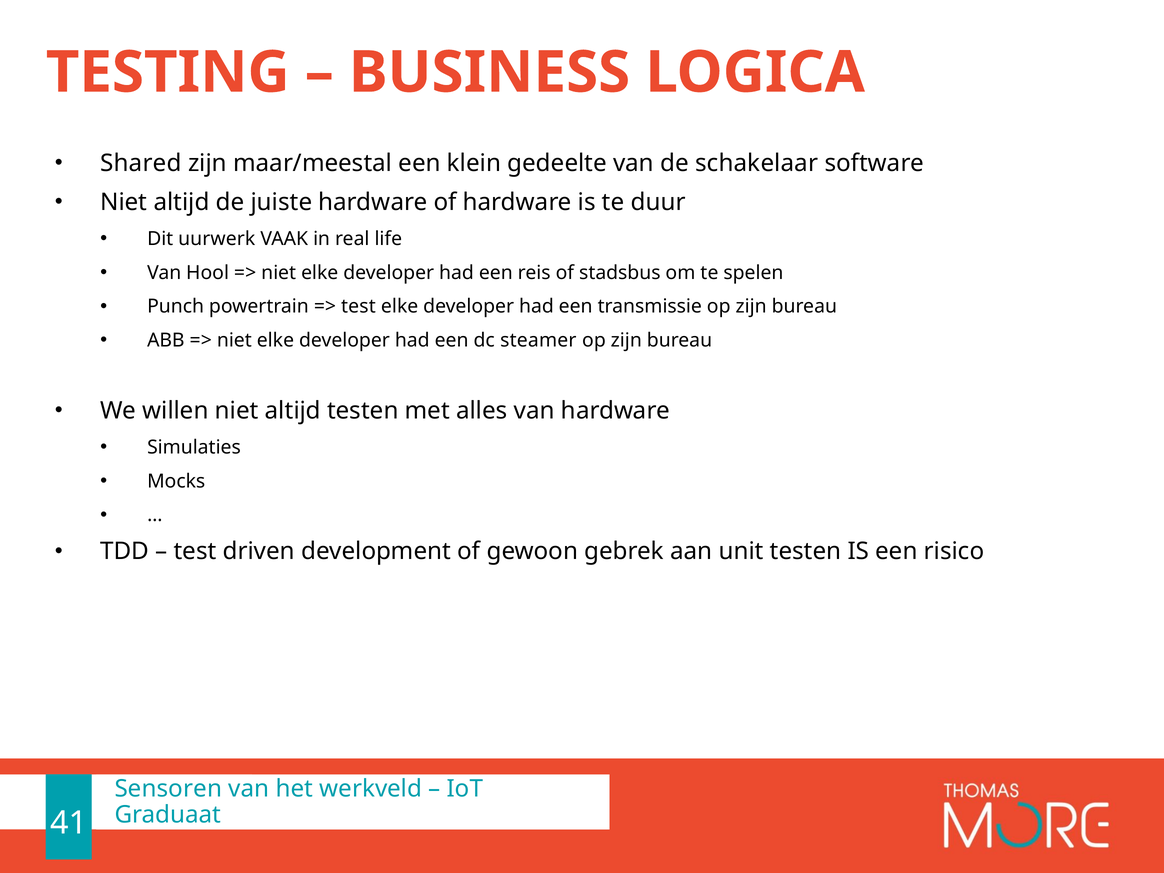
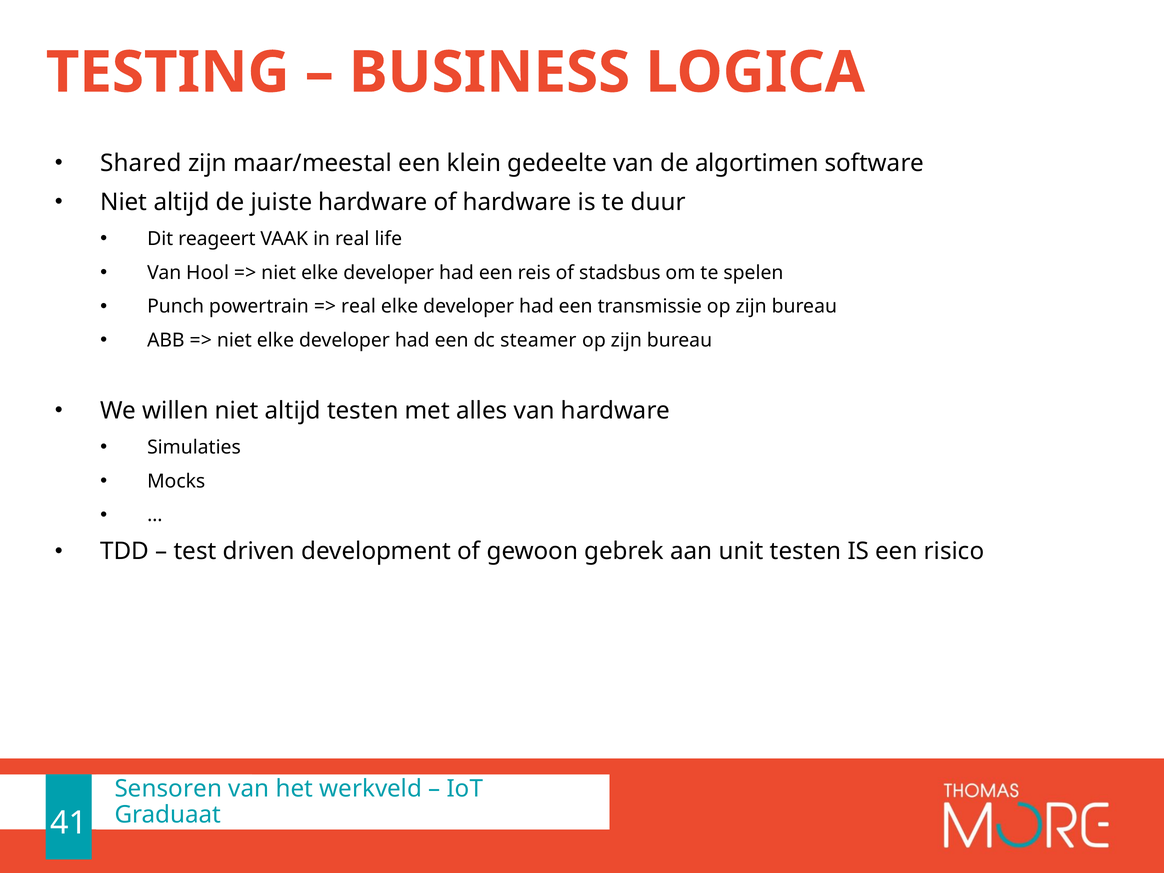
schakelaar: schakelaar -> algortimen
uurwerk: uurwerk -> reageert
test at (358, 307): test -> real
